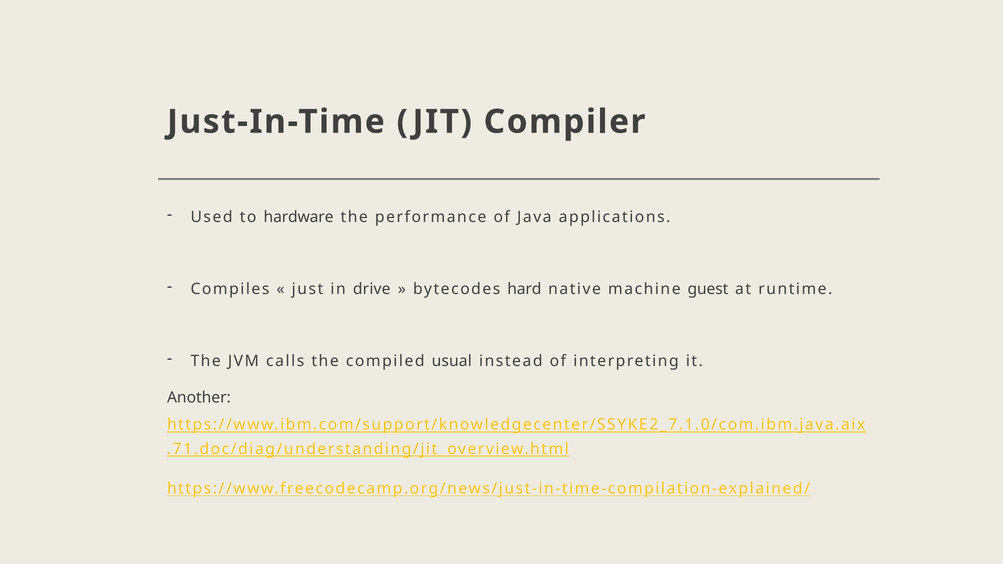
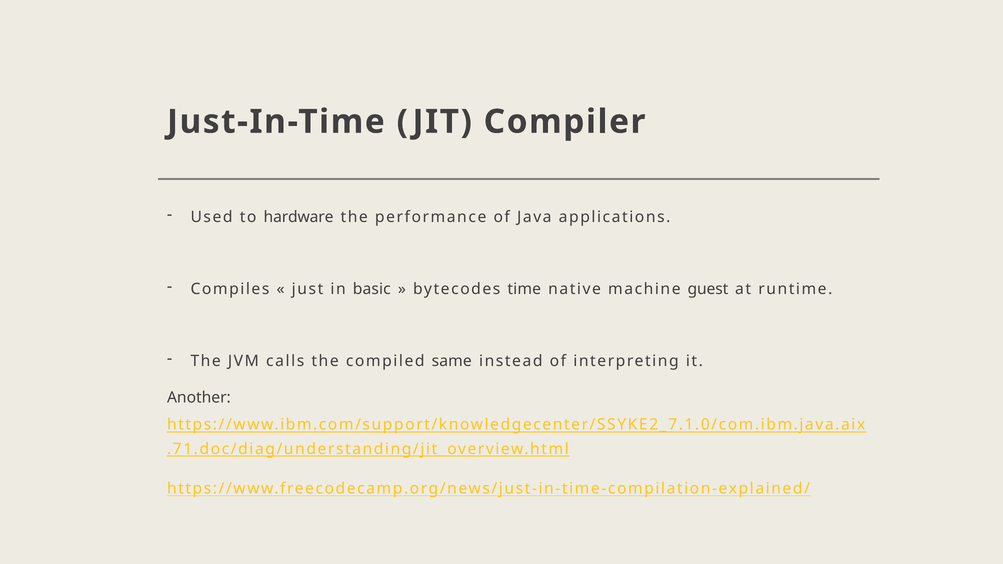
drive: drive -> basic
hard: hard -> time
usual: usual -> same
